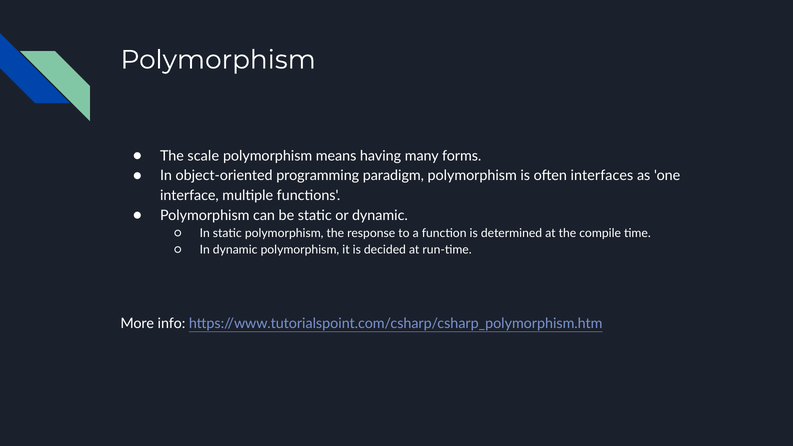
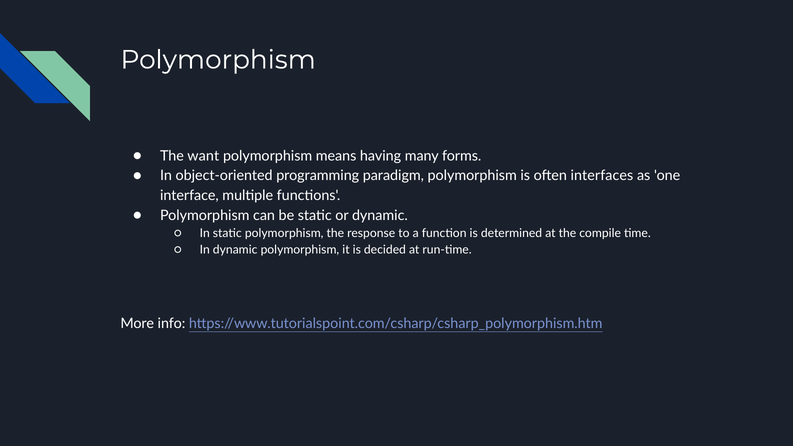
scale: scale -> want
